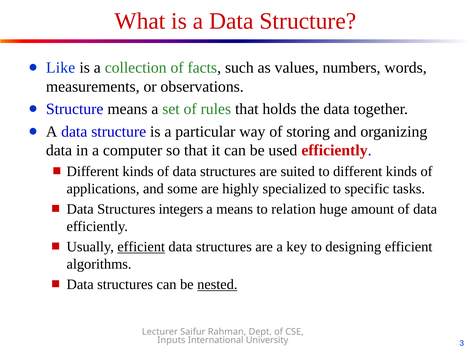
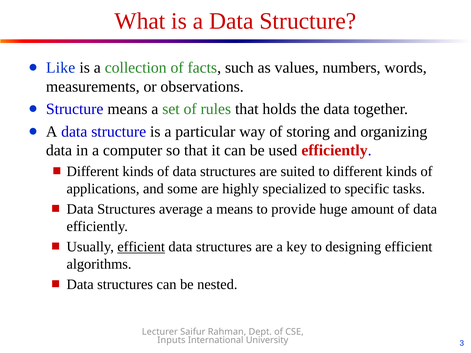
integers: integers -> average
relation: relation -> provide
nested underline: present -> none
